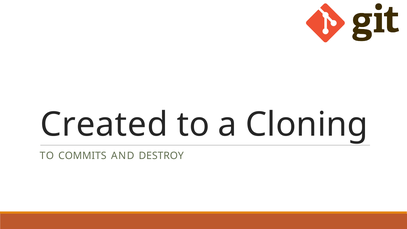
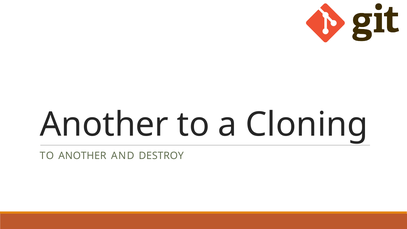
Created at (104, 125): Created -> Another
TO COMMITS: COMMITS -> ANOTHER
